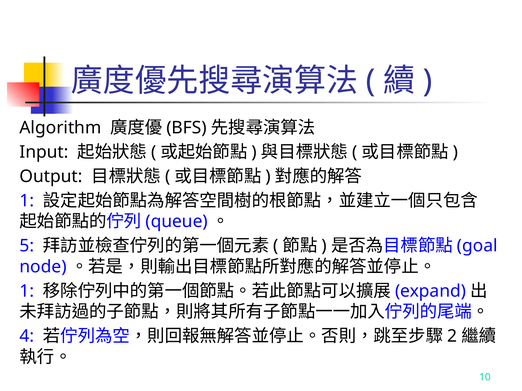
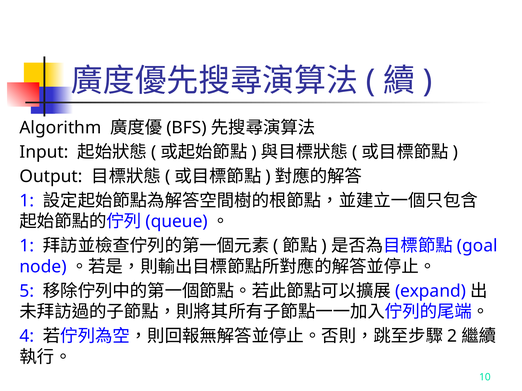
5 at (27, 246): 5 -> 1
1 at (27, 291): 1 -> 5
